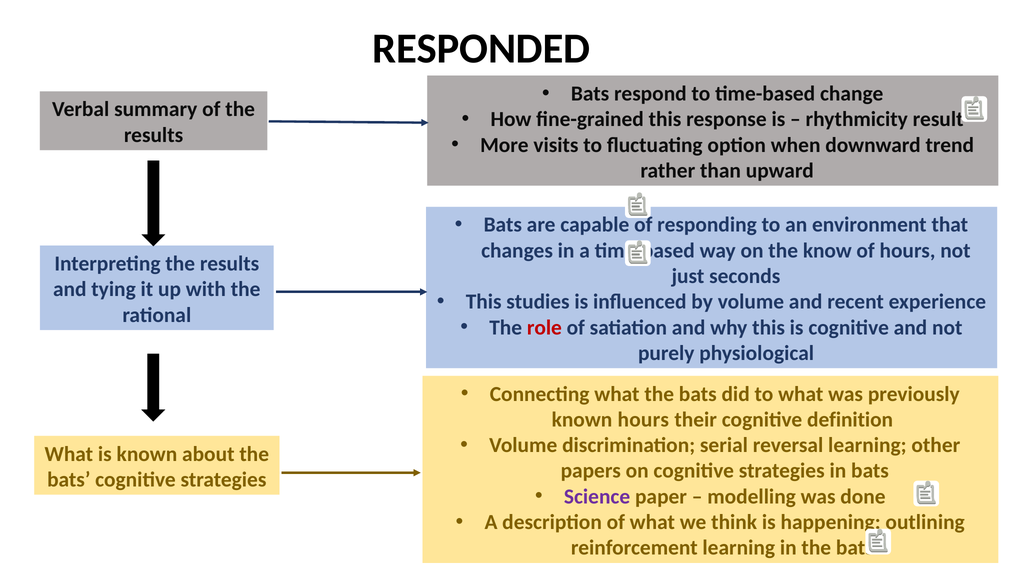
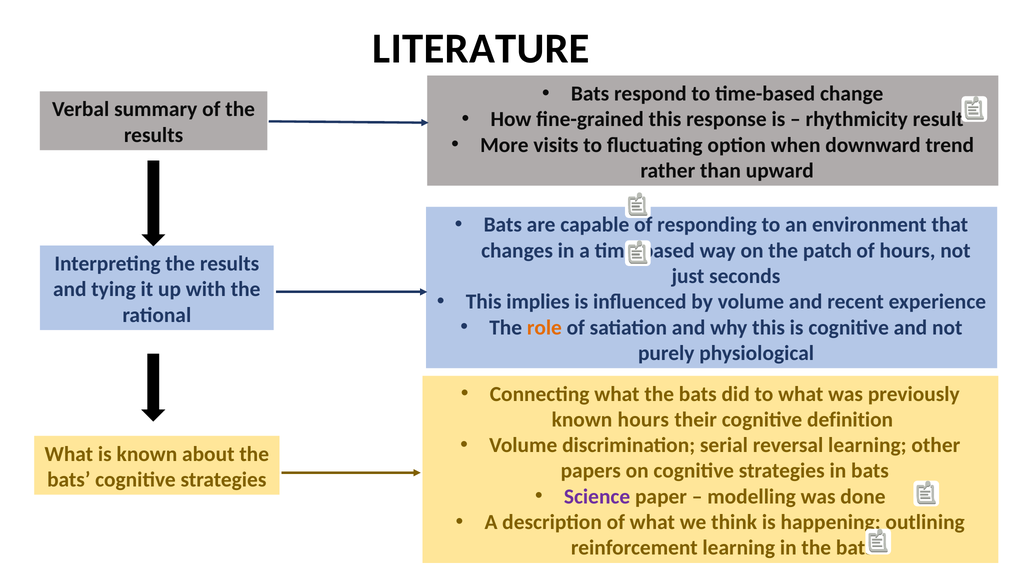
RESPONDED: RESPONDED -> LITERATURE
know: know -> patch
studies: studies -> implies
role colour: red -> orange
